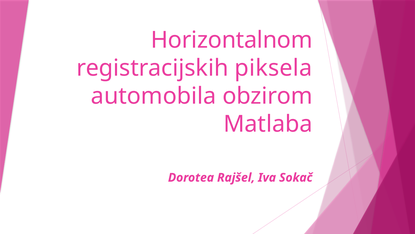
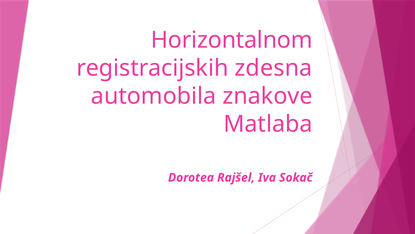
piksela: piksela -> zdesna
obzirom: obzirom -> znakove
